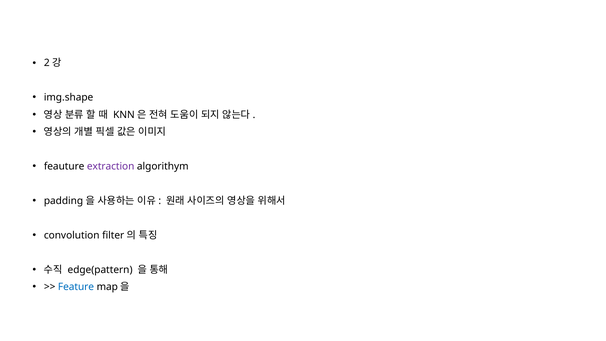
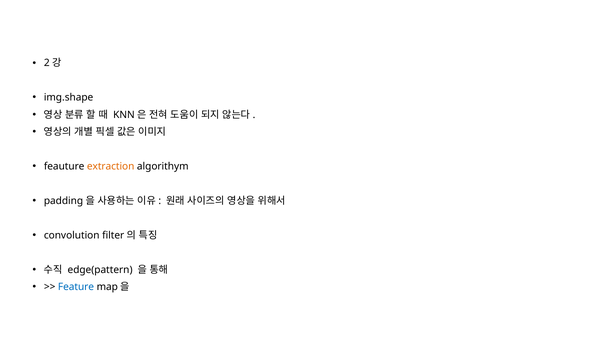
extraction colour: purple -> orange
